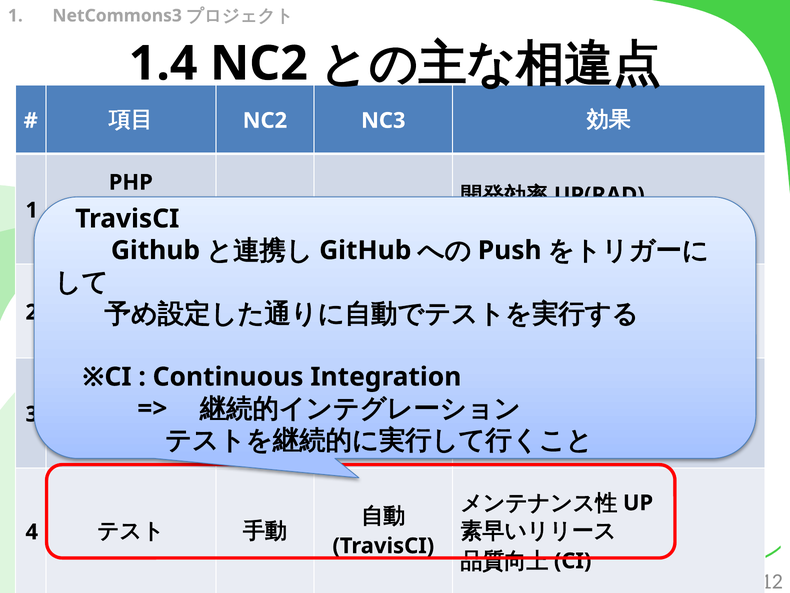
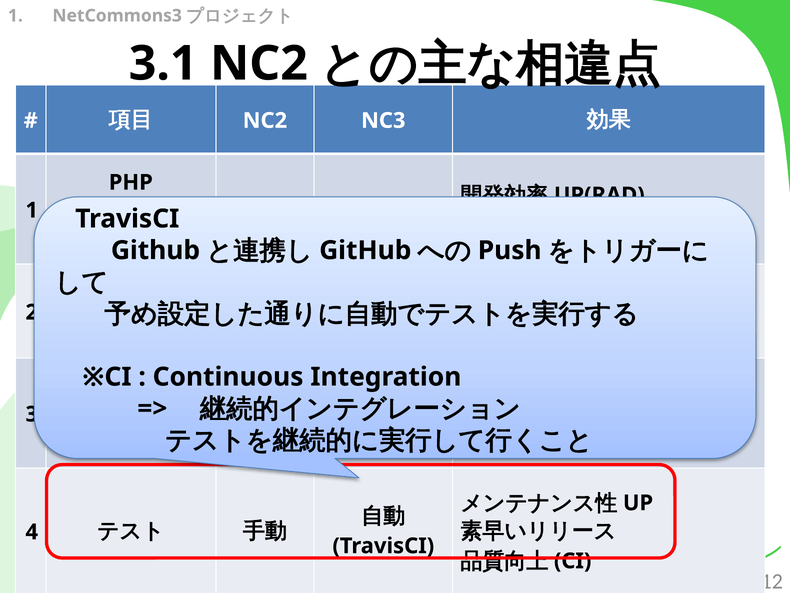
1.4: 1.4 -> 3.1
